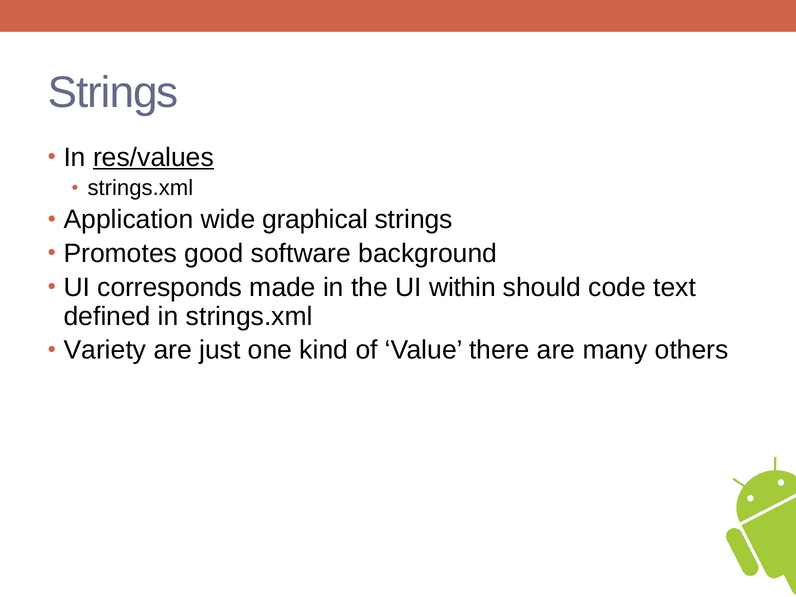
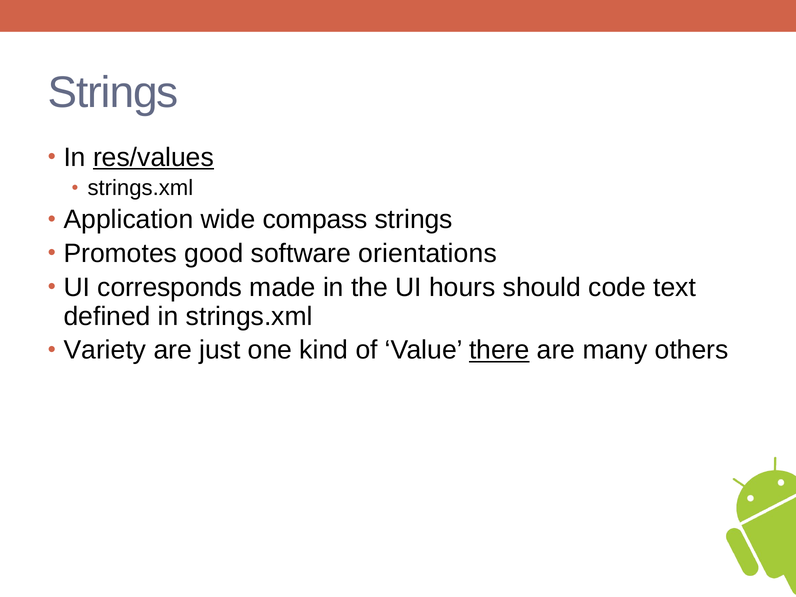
graphical: graphical -> compass
background: background -> orientations
within: within -> hours
there underline: none -> present
